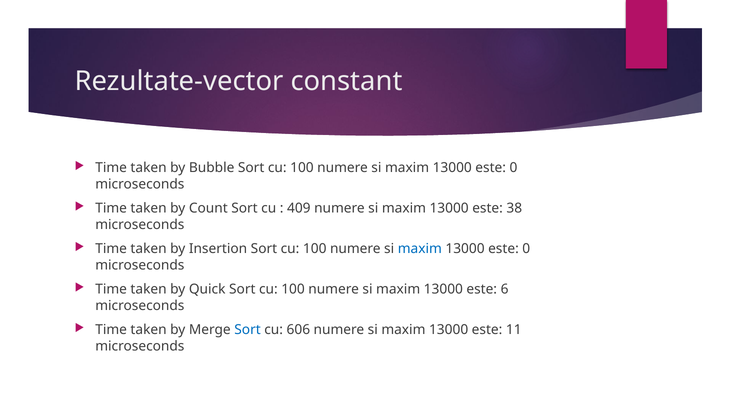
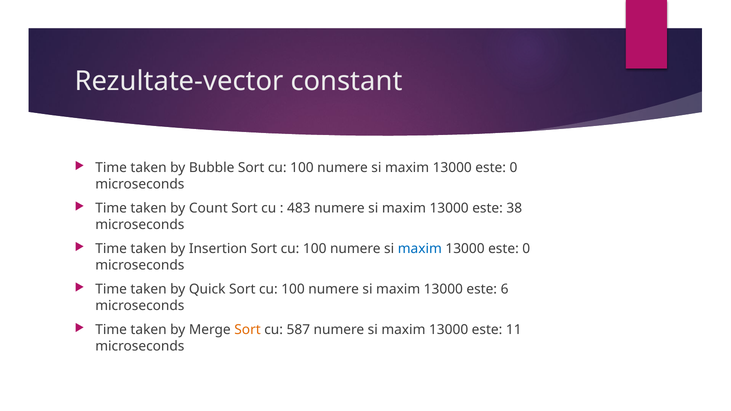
409: 409 -> 483
Sort at (248, 330) colour: blue -> orange
606: 606 -> 587
